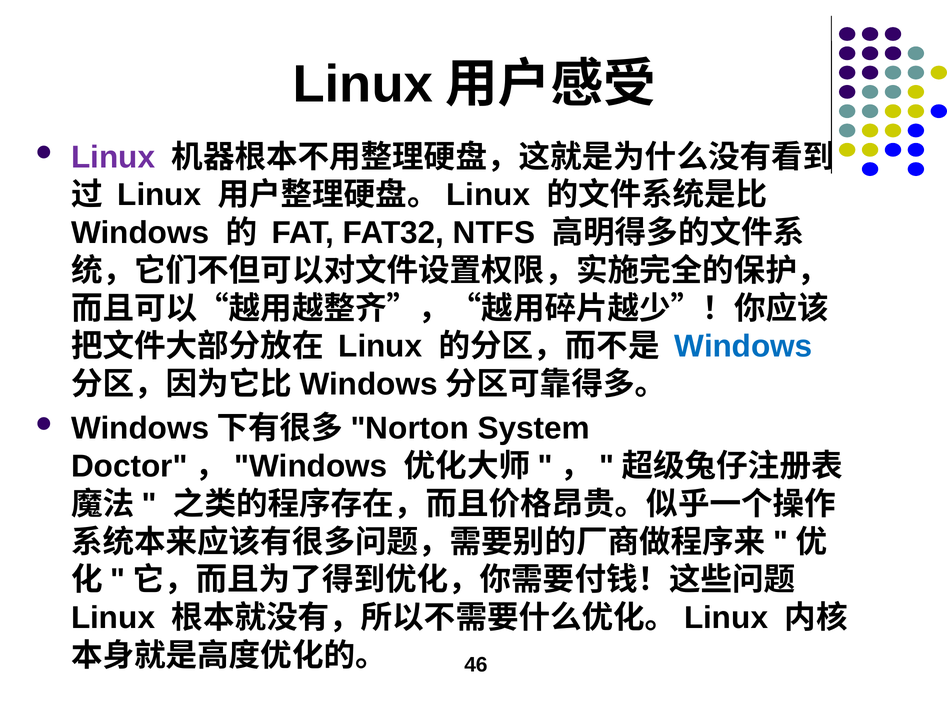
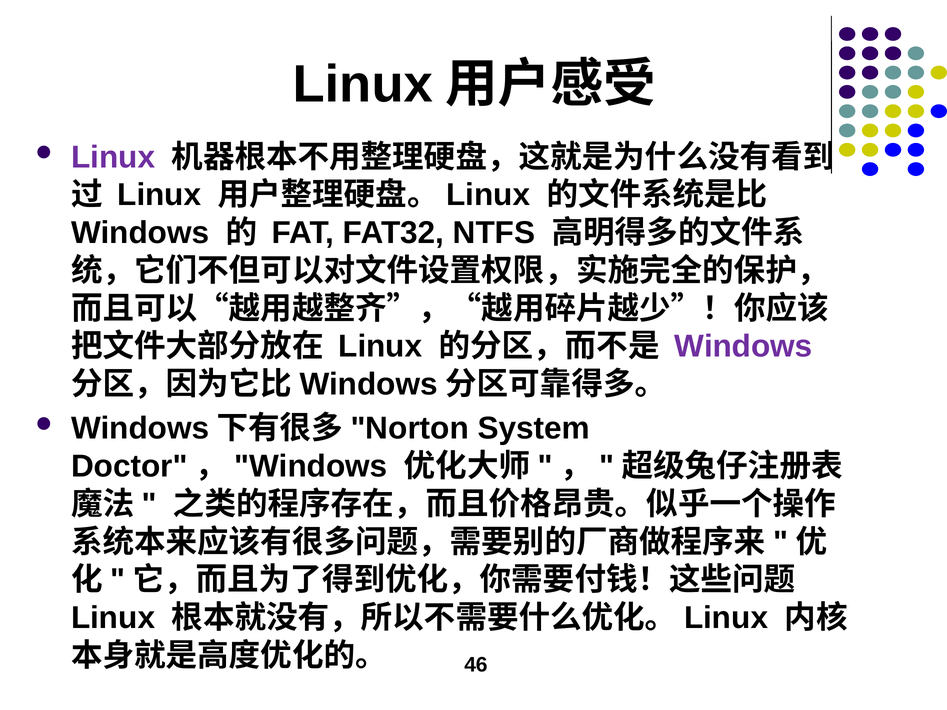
Windows at (743, 347) colour: blue -> purple
